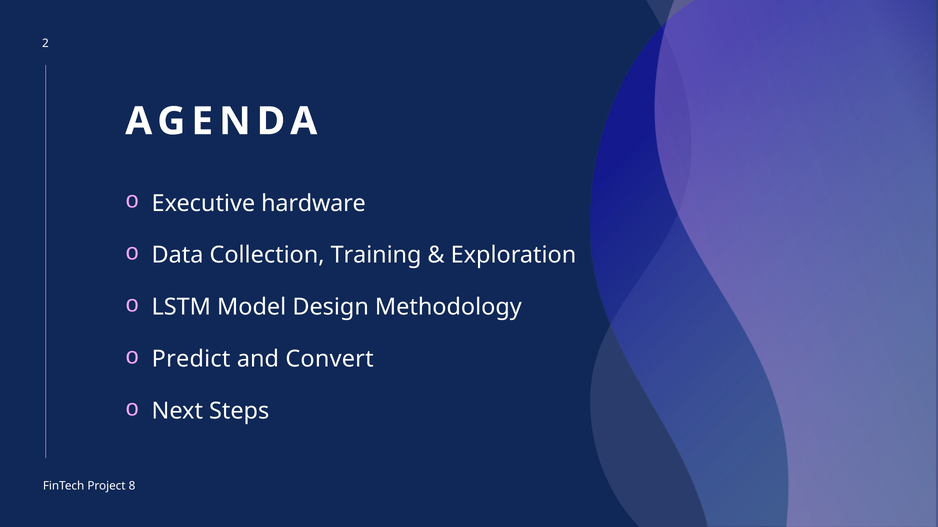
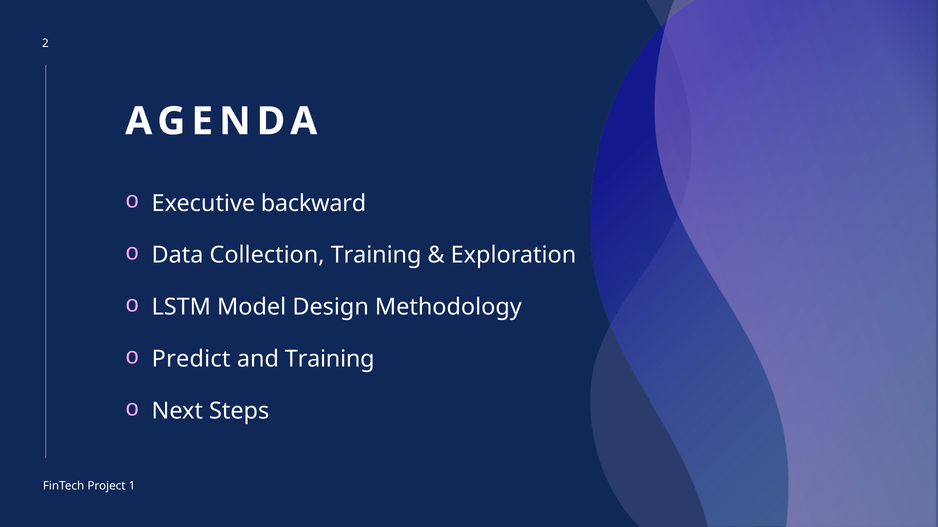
hardware: hardware -> backward
and Convert: Convert -> Training
8: 8 -> 1
